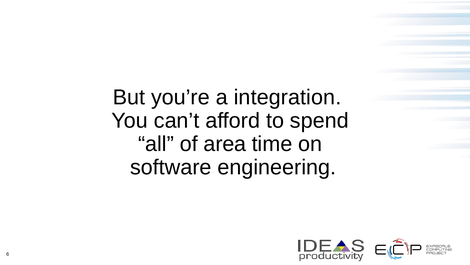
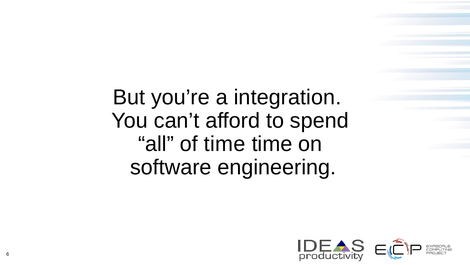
of area: area -> time
